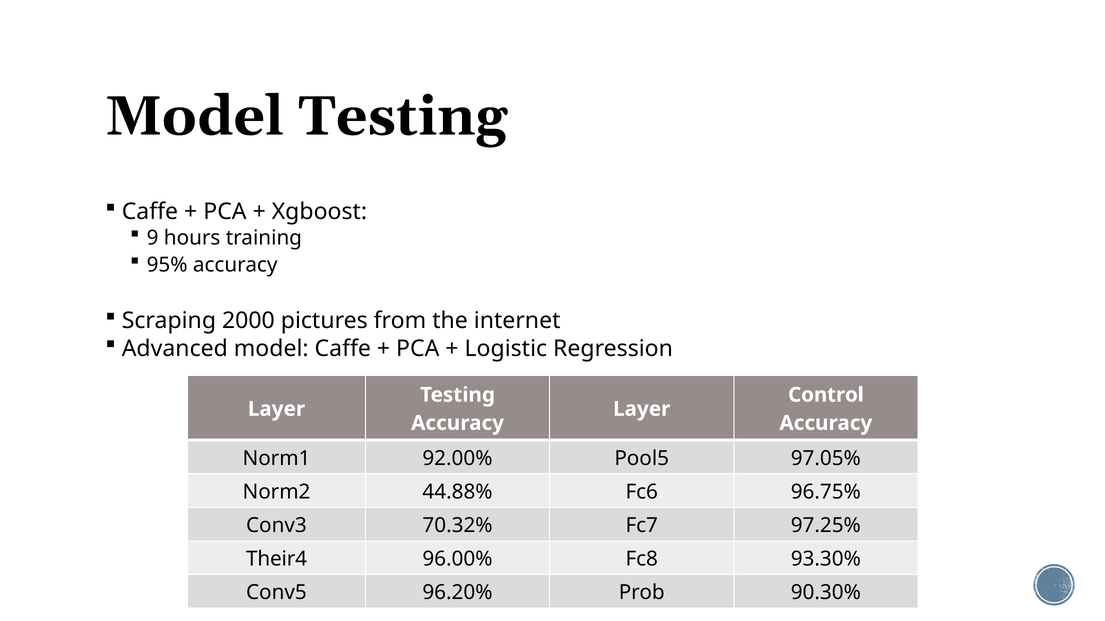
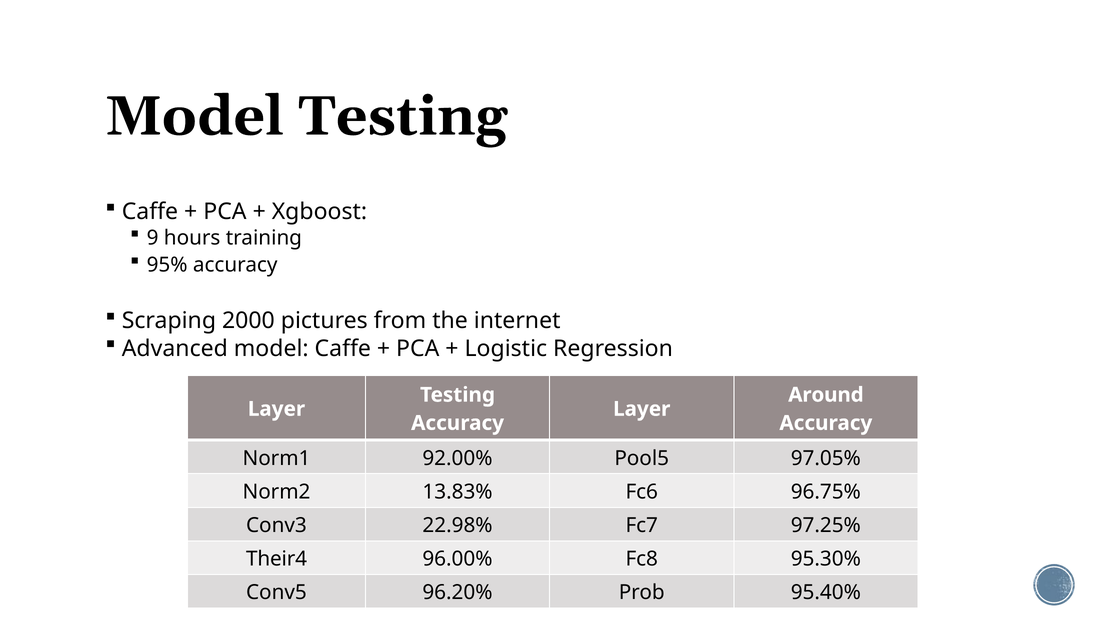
Control: Control -> Around
44.88%: 44.88% -> 13.83%
70.32%: 70.32% -> 22.98%
93.30%: 93.30% -> 95.30%
90.30%: 90.30% -> 95.40%
